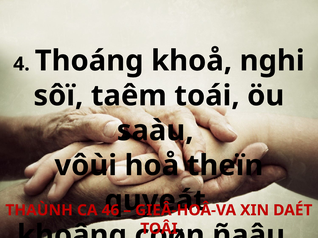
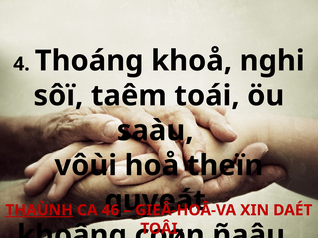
THAÙNH underline: none -> present
